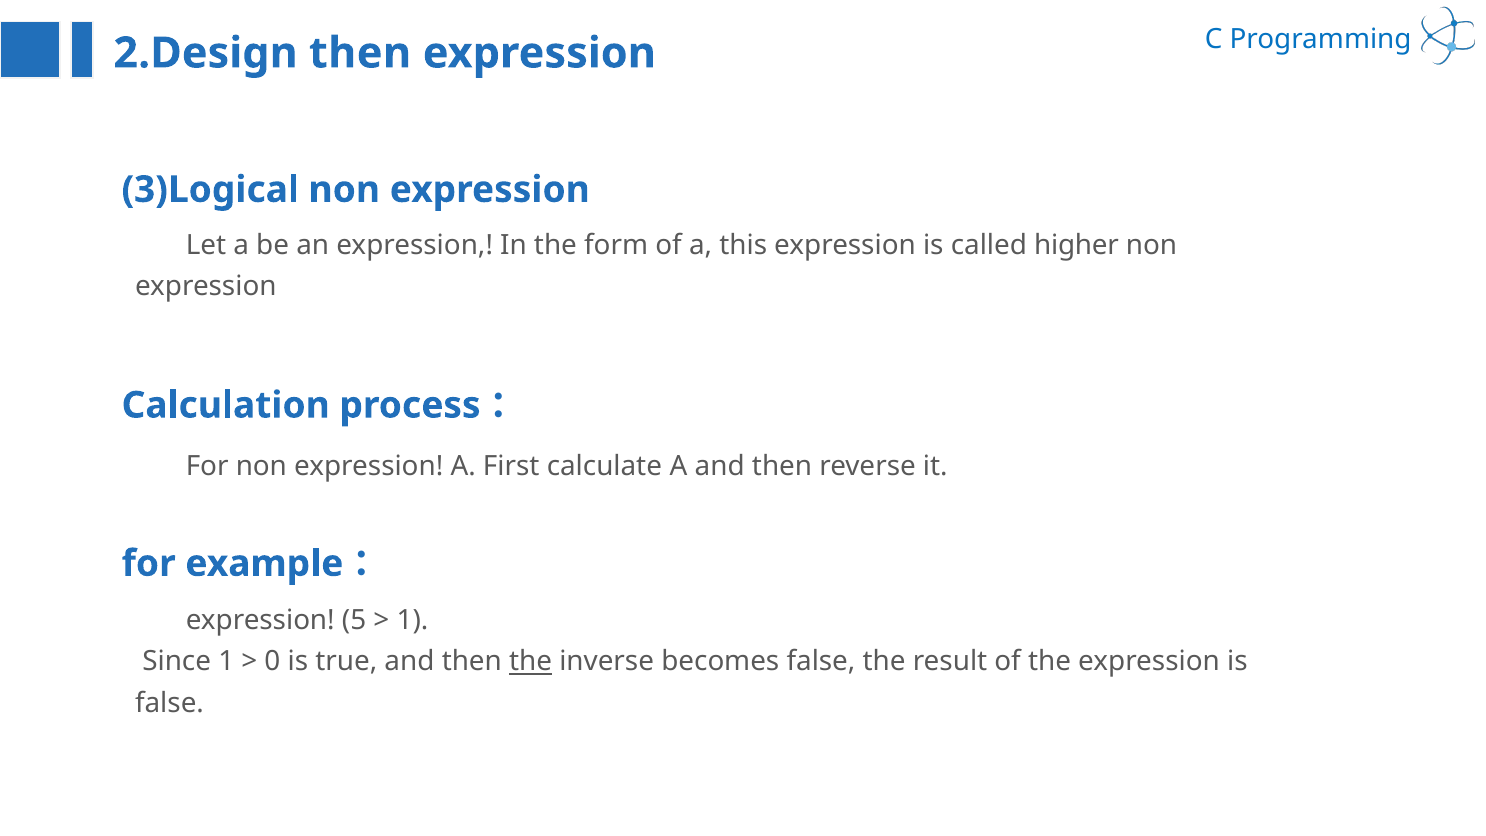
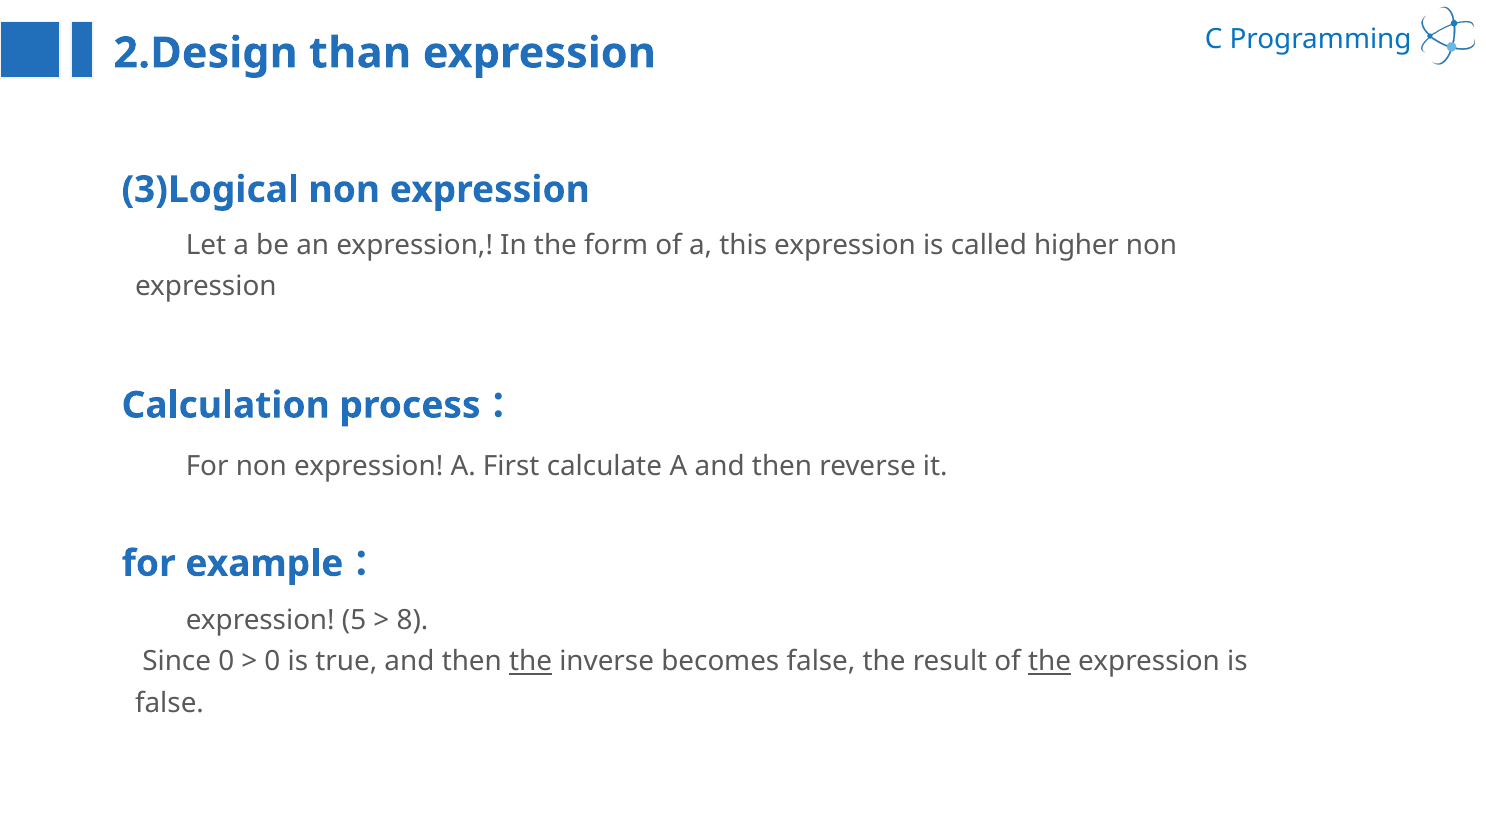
2.Design then: then -> than
1 at (412, 620): 1 -> 8
Since 1: 1 -> 0
the at (1050, 662) underline: none -> present
